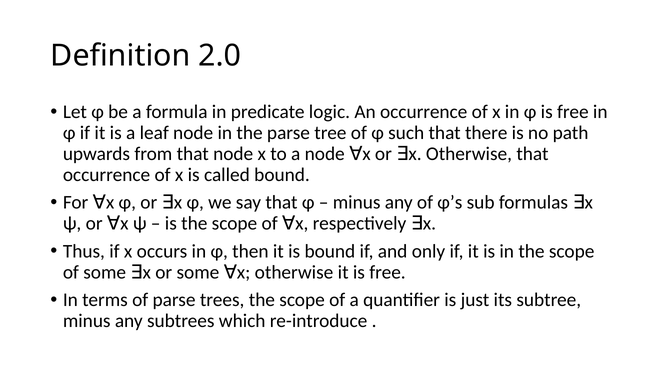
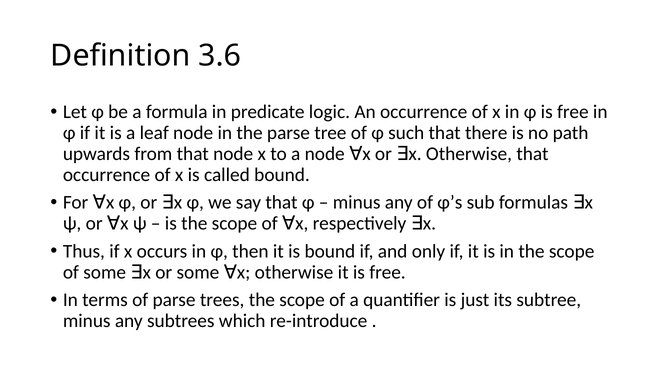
2.0: 2.0 -> 3.6
